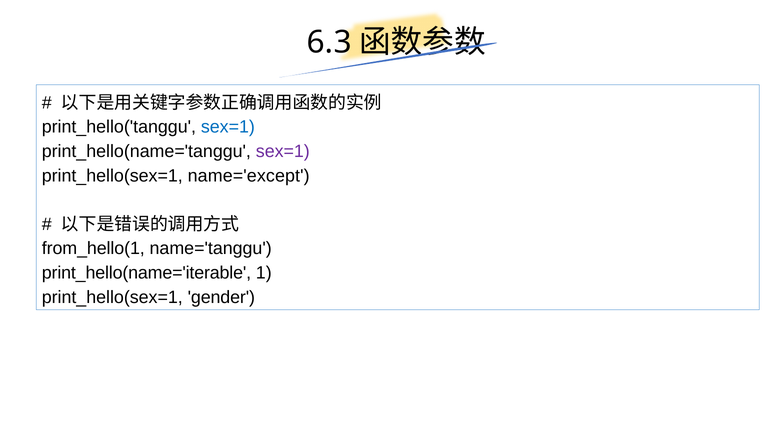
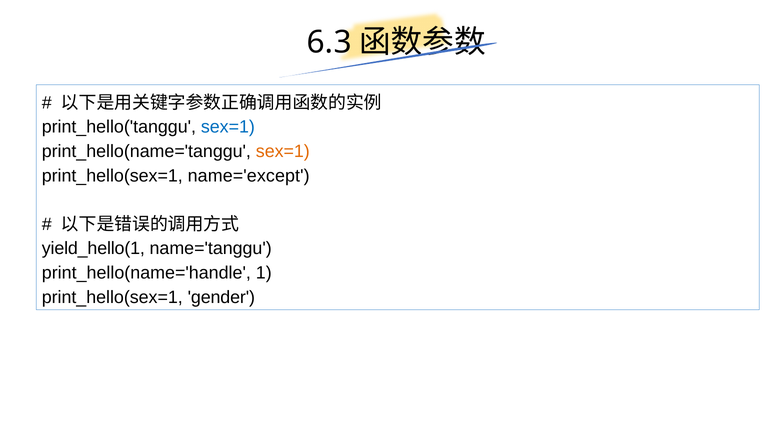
sex=1 at (283, 151) colour: purple -> orange
from_hello(1: from_hello(1 -> yield_hello(1
print_hello(name='iterable: print_hello(name='iterable -> print_hello(name='handle
